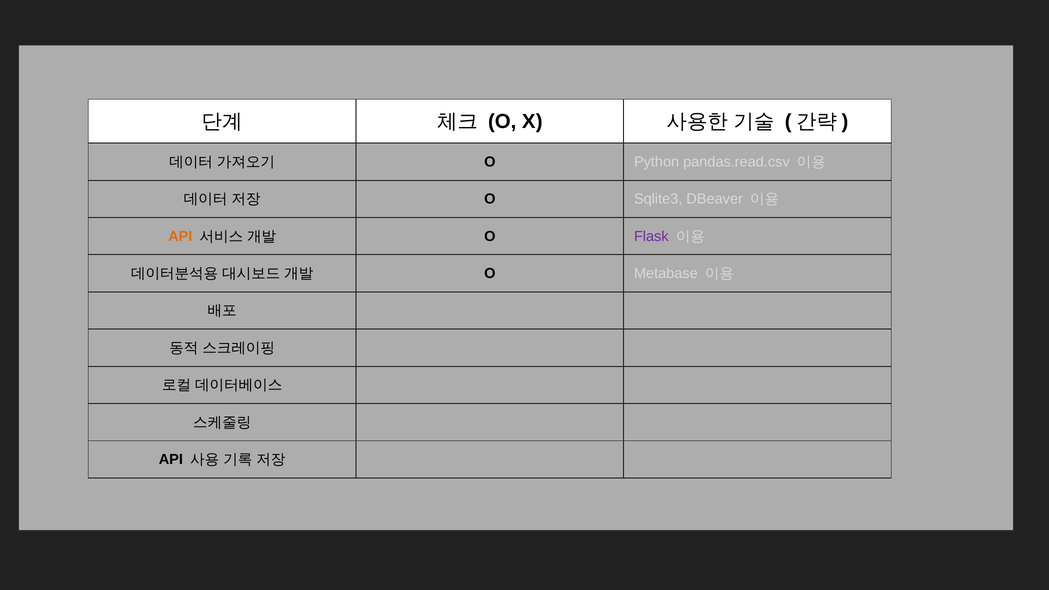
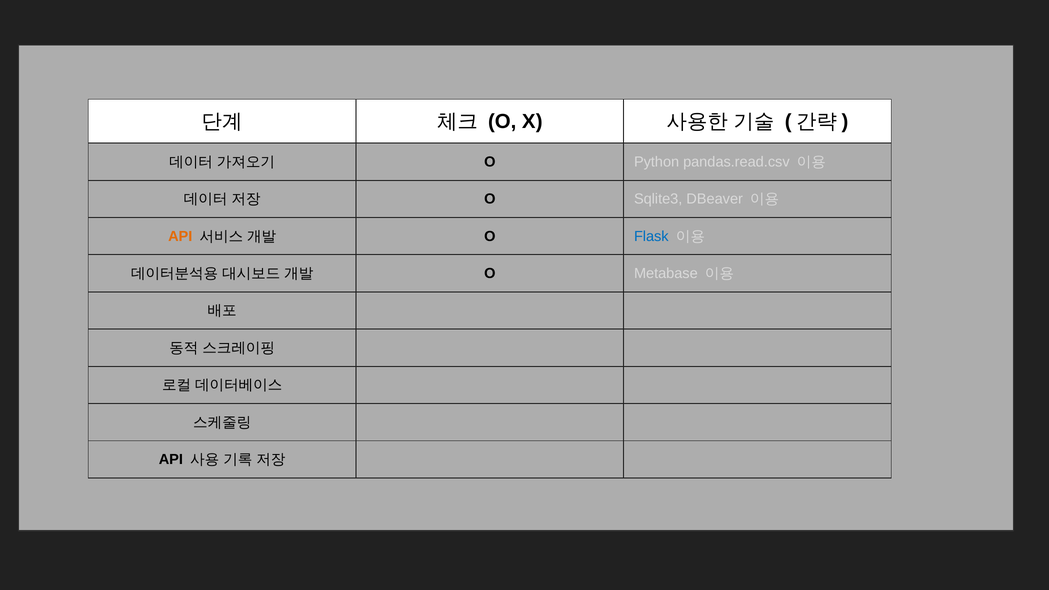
Flask colour: purple -> blue
